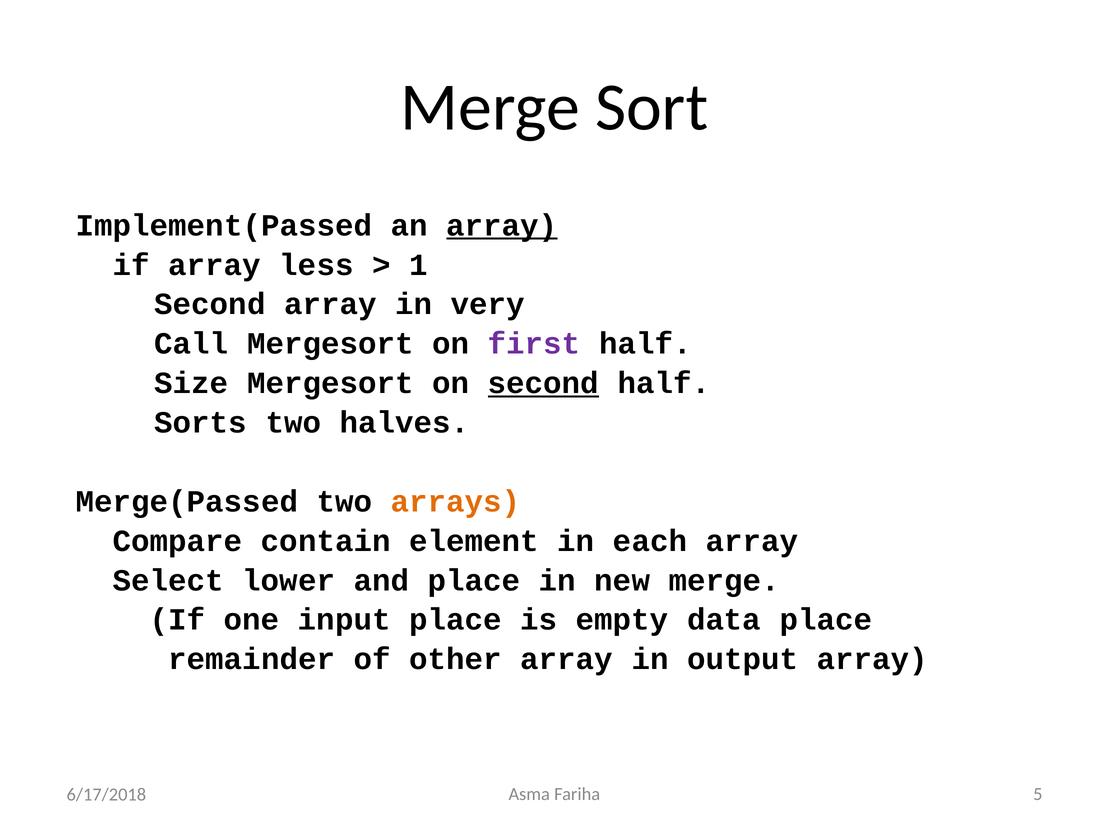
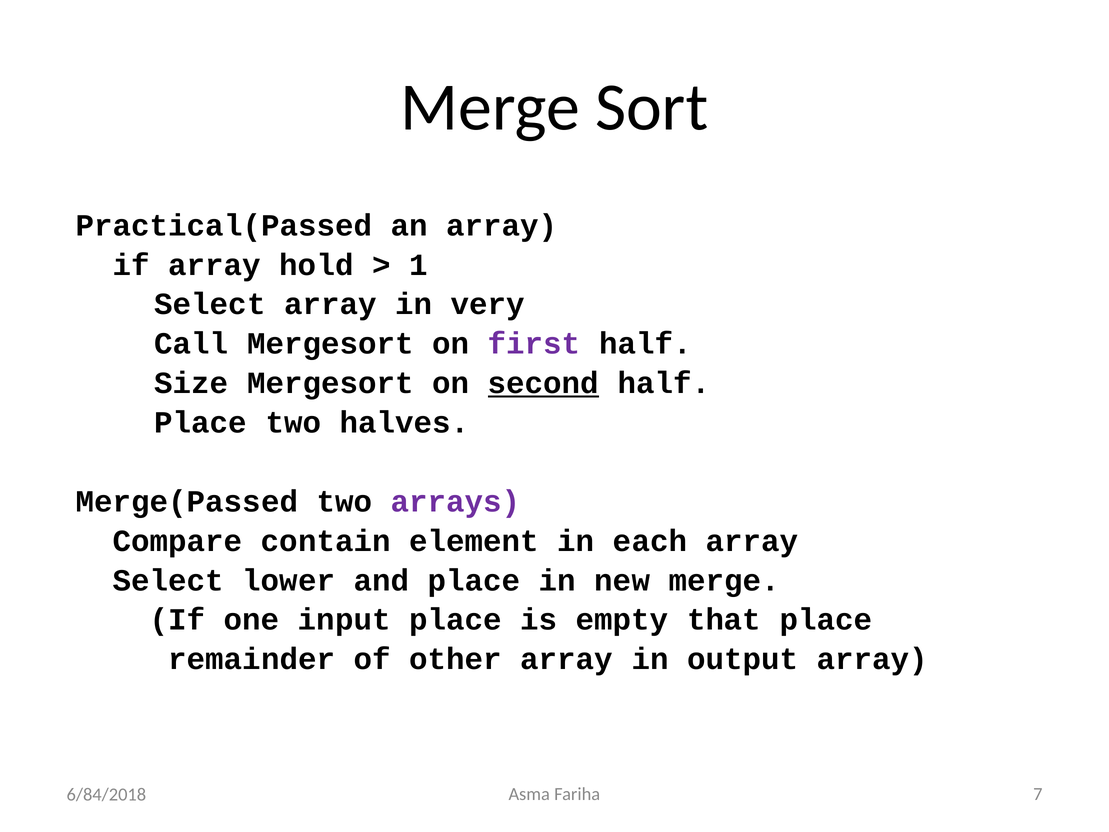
Implement(Passed: Implement(Passed -> Practical(Passed
array at (502, 225) underline: present -> none
less: less -> hold
Second at (210, 304): Second -> Select
Sorts at (201, 422): Sorts -> Place
arrays colour: orange -> purple
data: data -> that
5: 5 -> 7
6/17/2018: 6/17/2018 -> 6/84/2018
